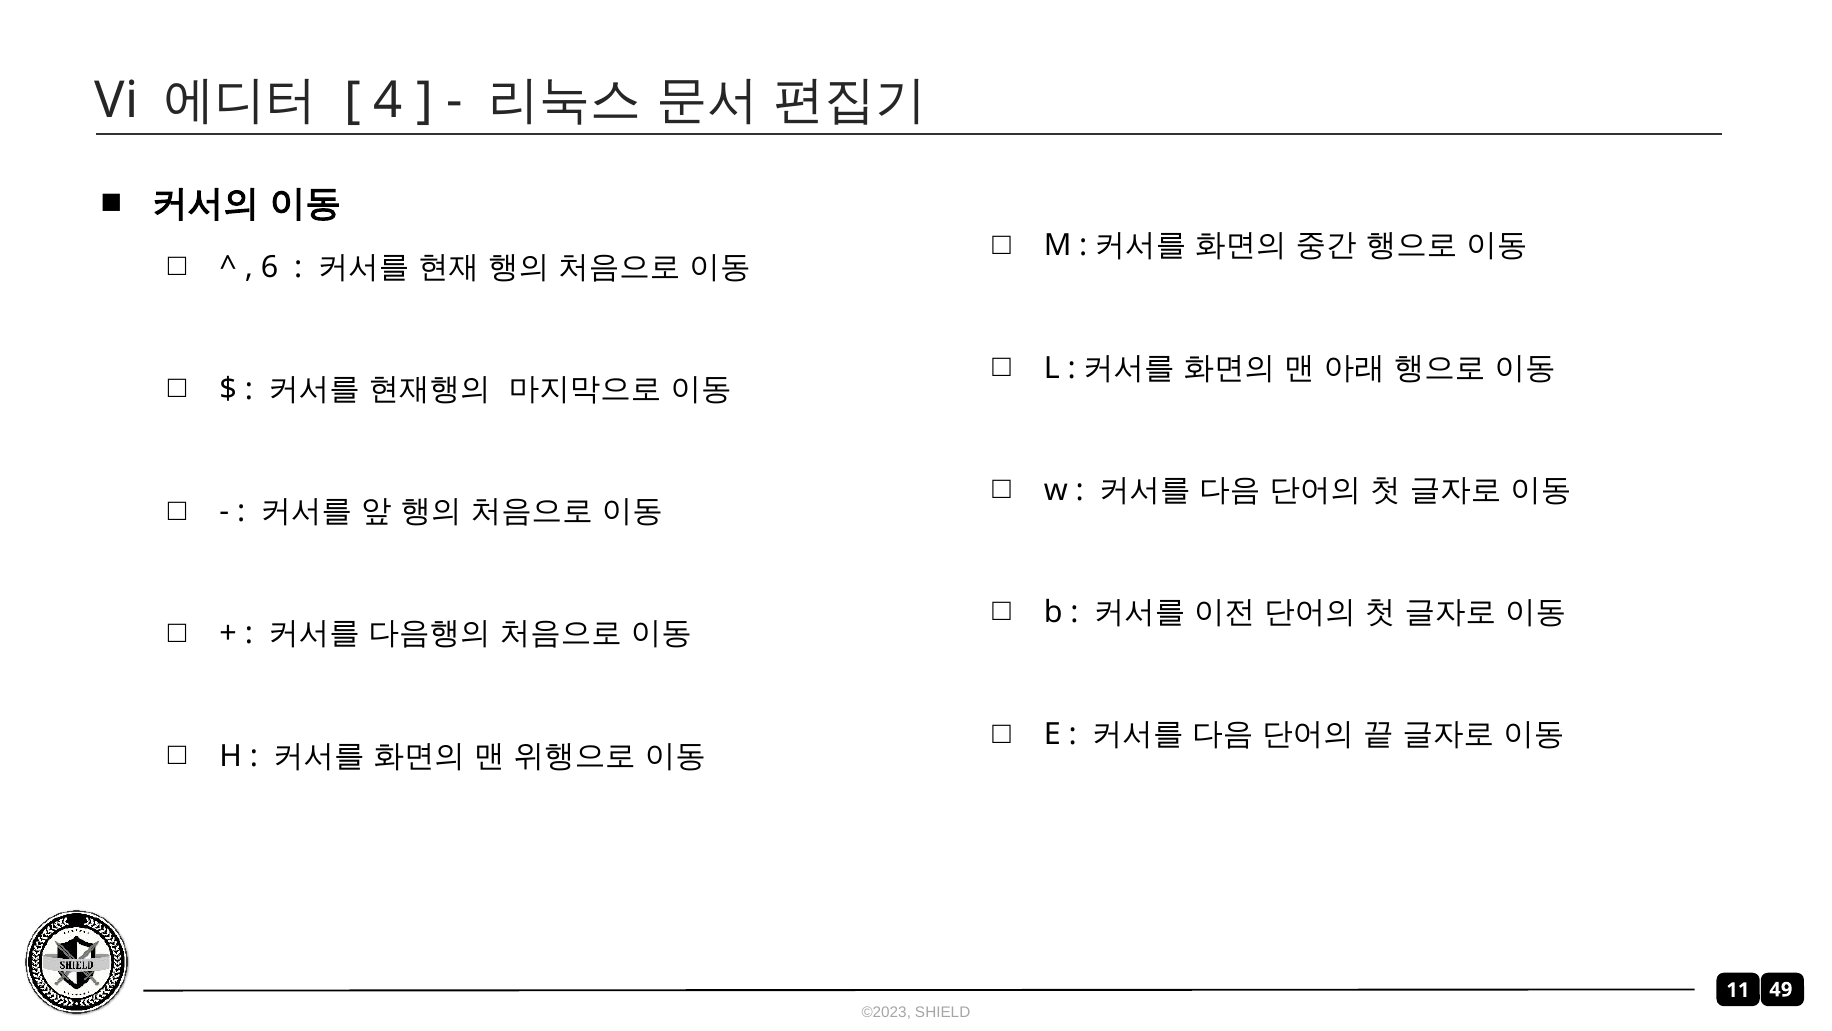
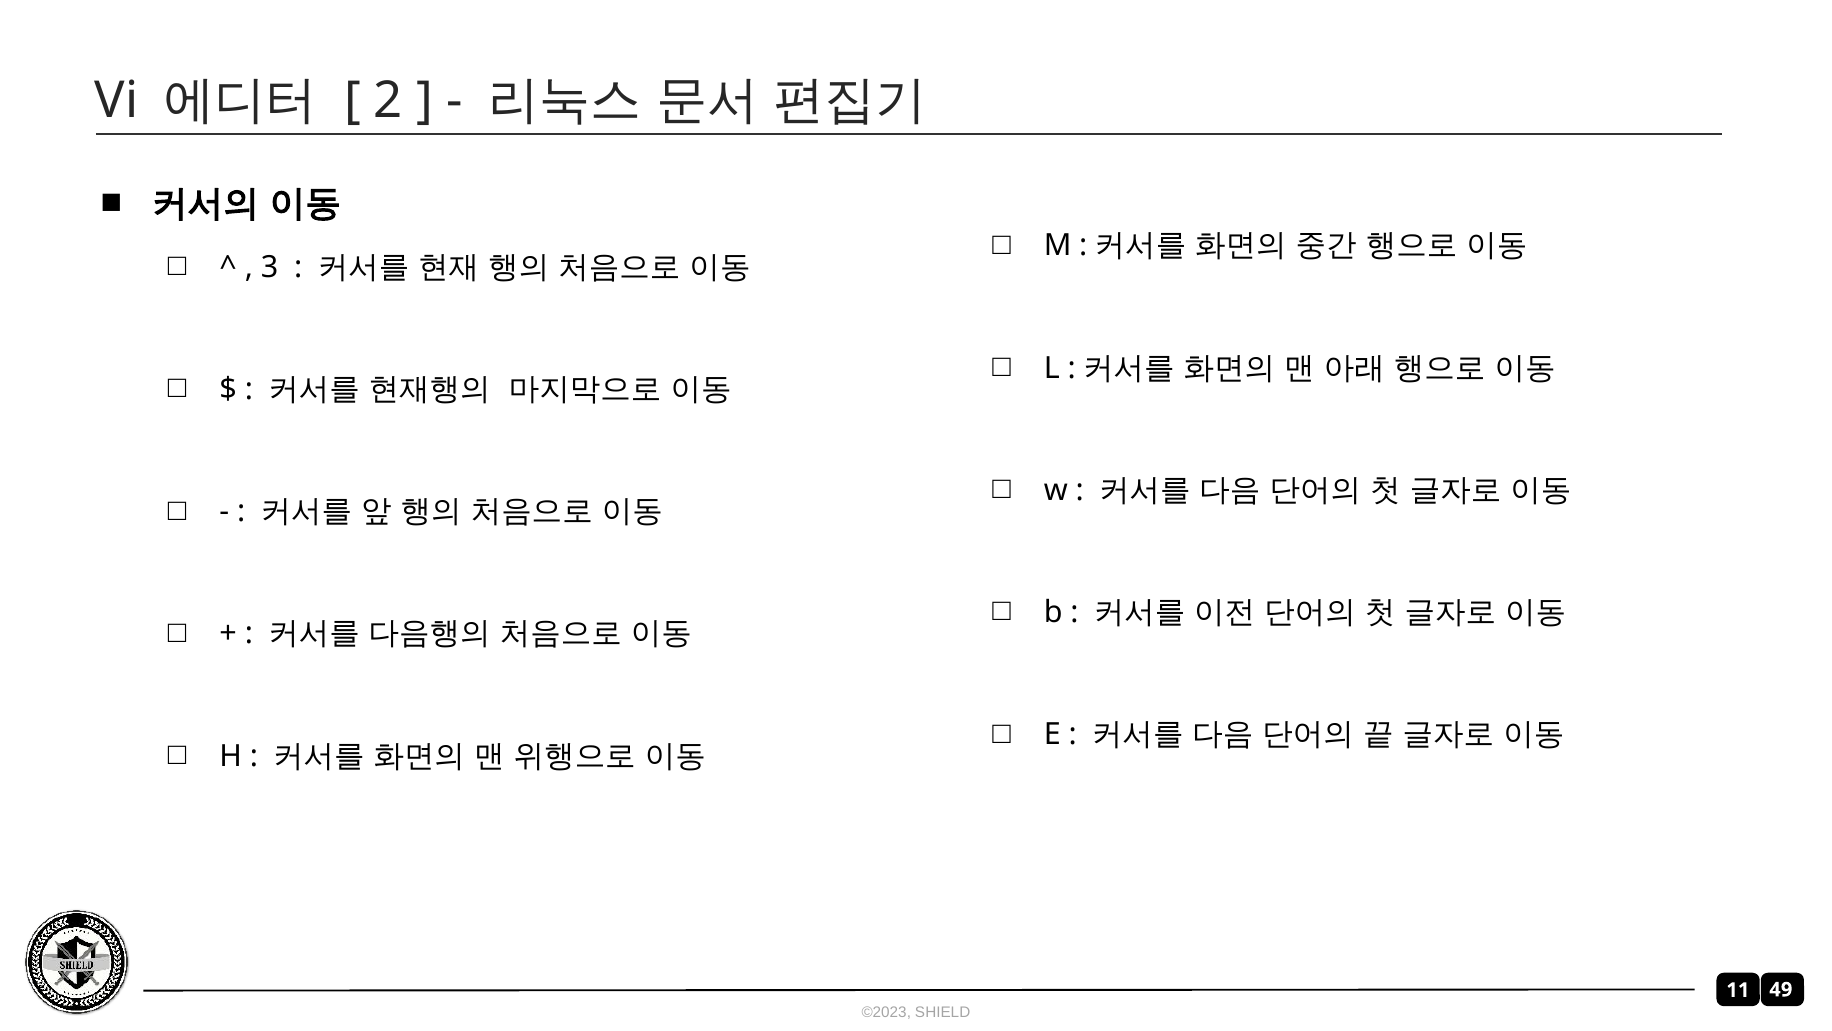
4: 4 -> 2
6: 6 -> 3
